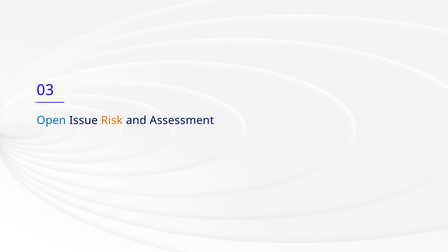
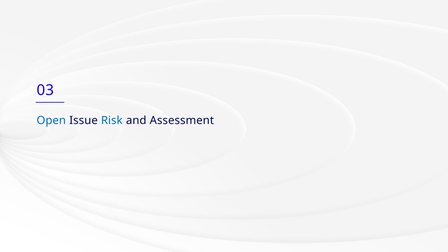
Risk colour: orange -> blue
